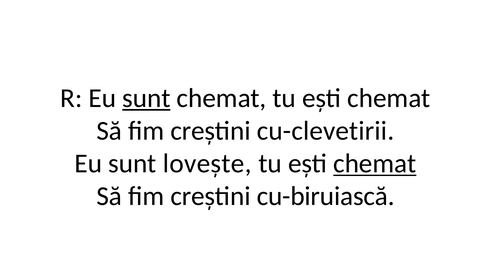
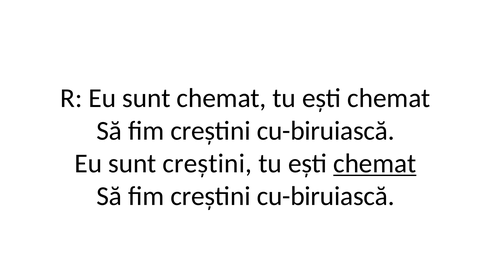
sunt at (146, 98) underline: present -> none
cu-clevetirii at (326, 131): cu-clevetirii -> cu-biruiască
sunt lovește: lovește -> creștini
